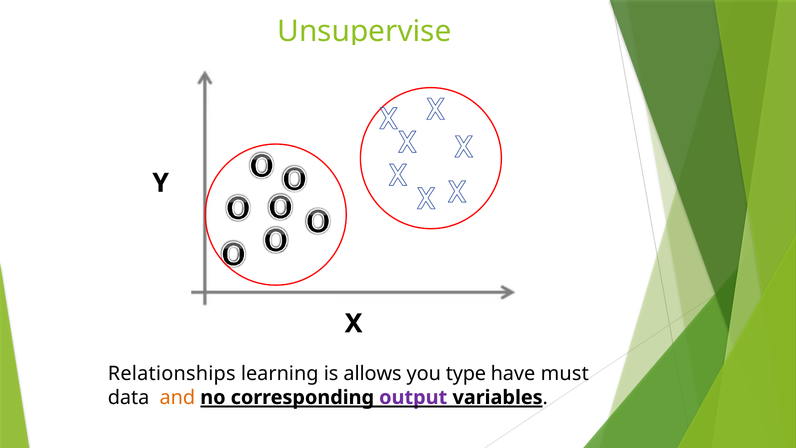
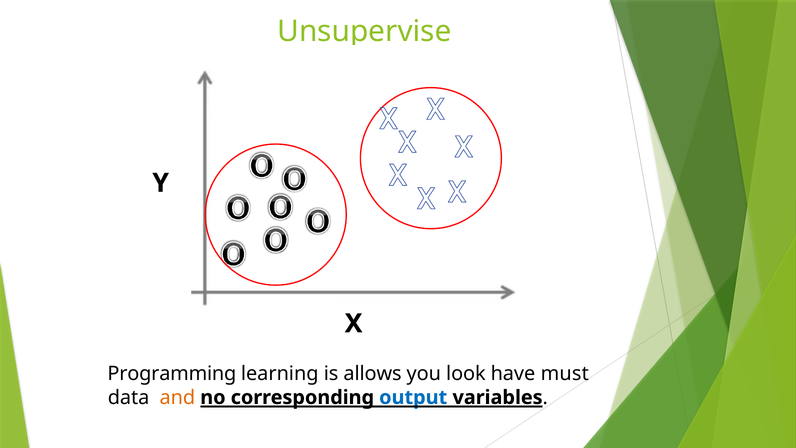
Relationships: Relationships -> Programming
type: type -> look
output colour: purple -> blue
